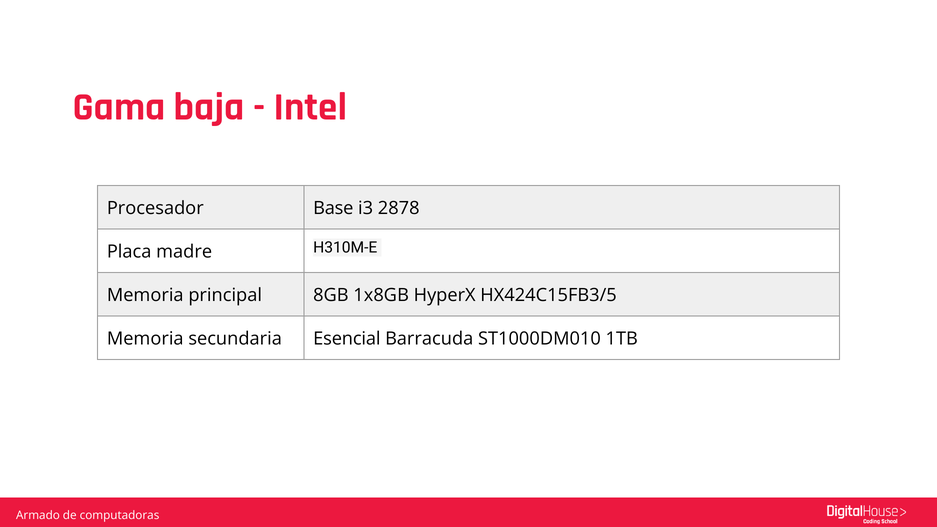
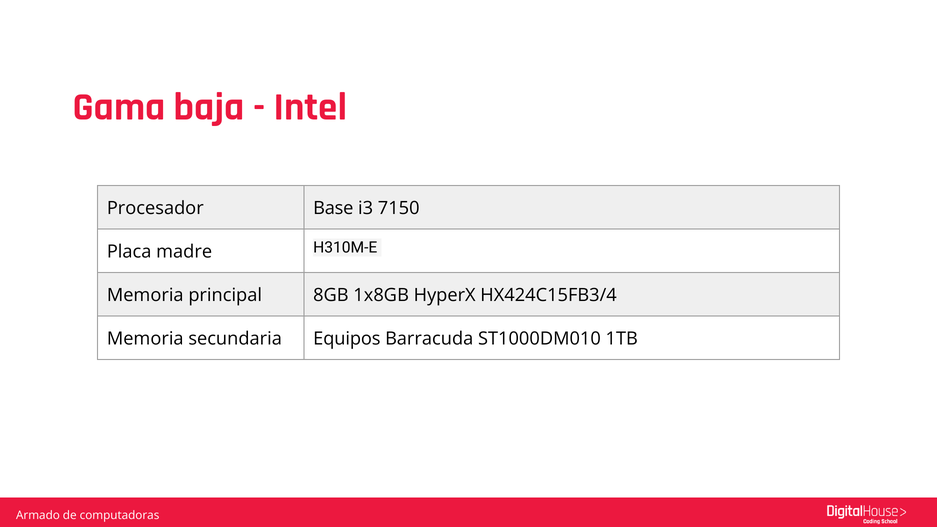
2878: 2878 -> 7150
HX424C15FB3/5: HX424C15FB3/5 -> HX424C15FB3/4
Esencial: Esencial -> Equipos
